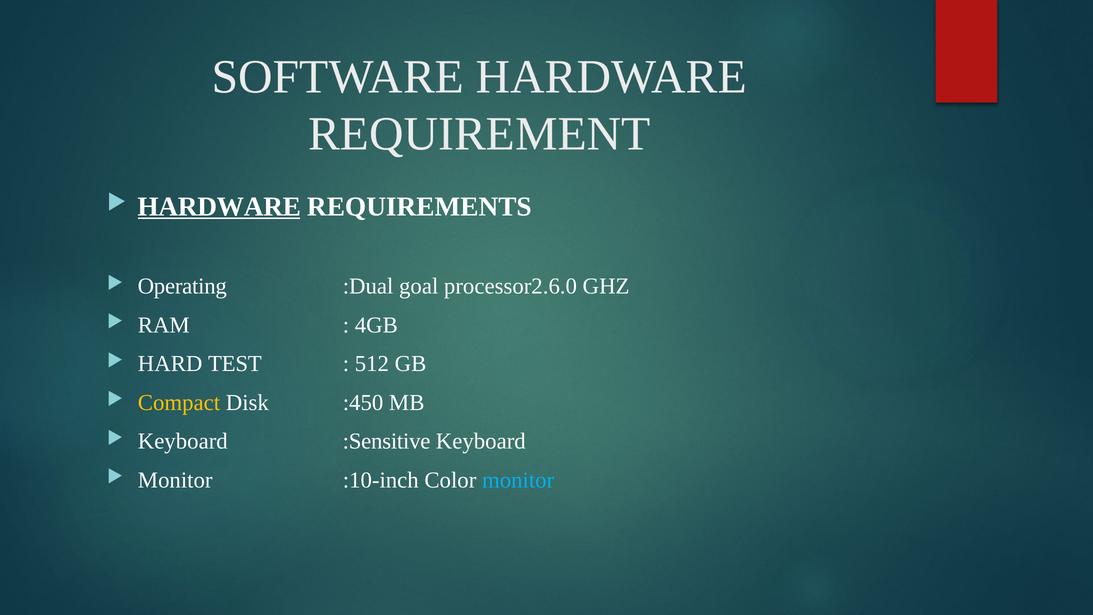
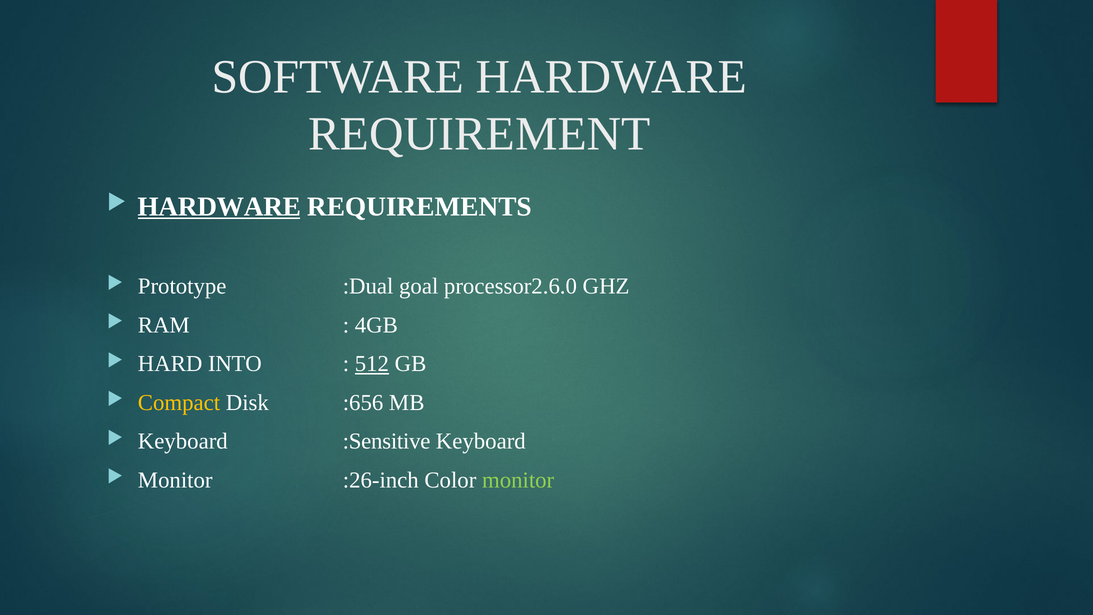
Operating: Operating -> Prototype
TEST: TEST -> INTO
512 underline: none -> present
:450: :450 -> :656
:10-inch: :10-inch -> :26-inch
monitor at (518, 480) colour: light blue -> light green
